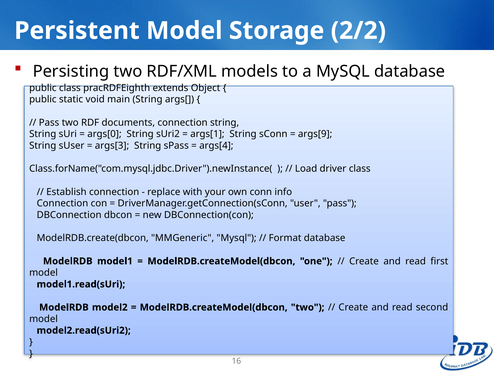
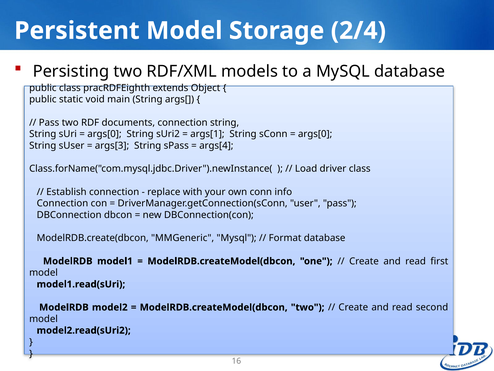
2/2: 2/2 -> 2/4
args[9 at (315, 134): args[9 -> args[0
